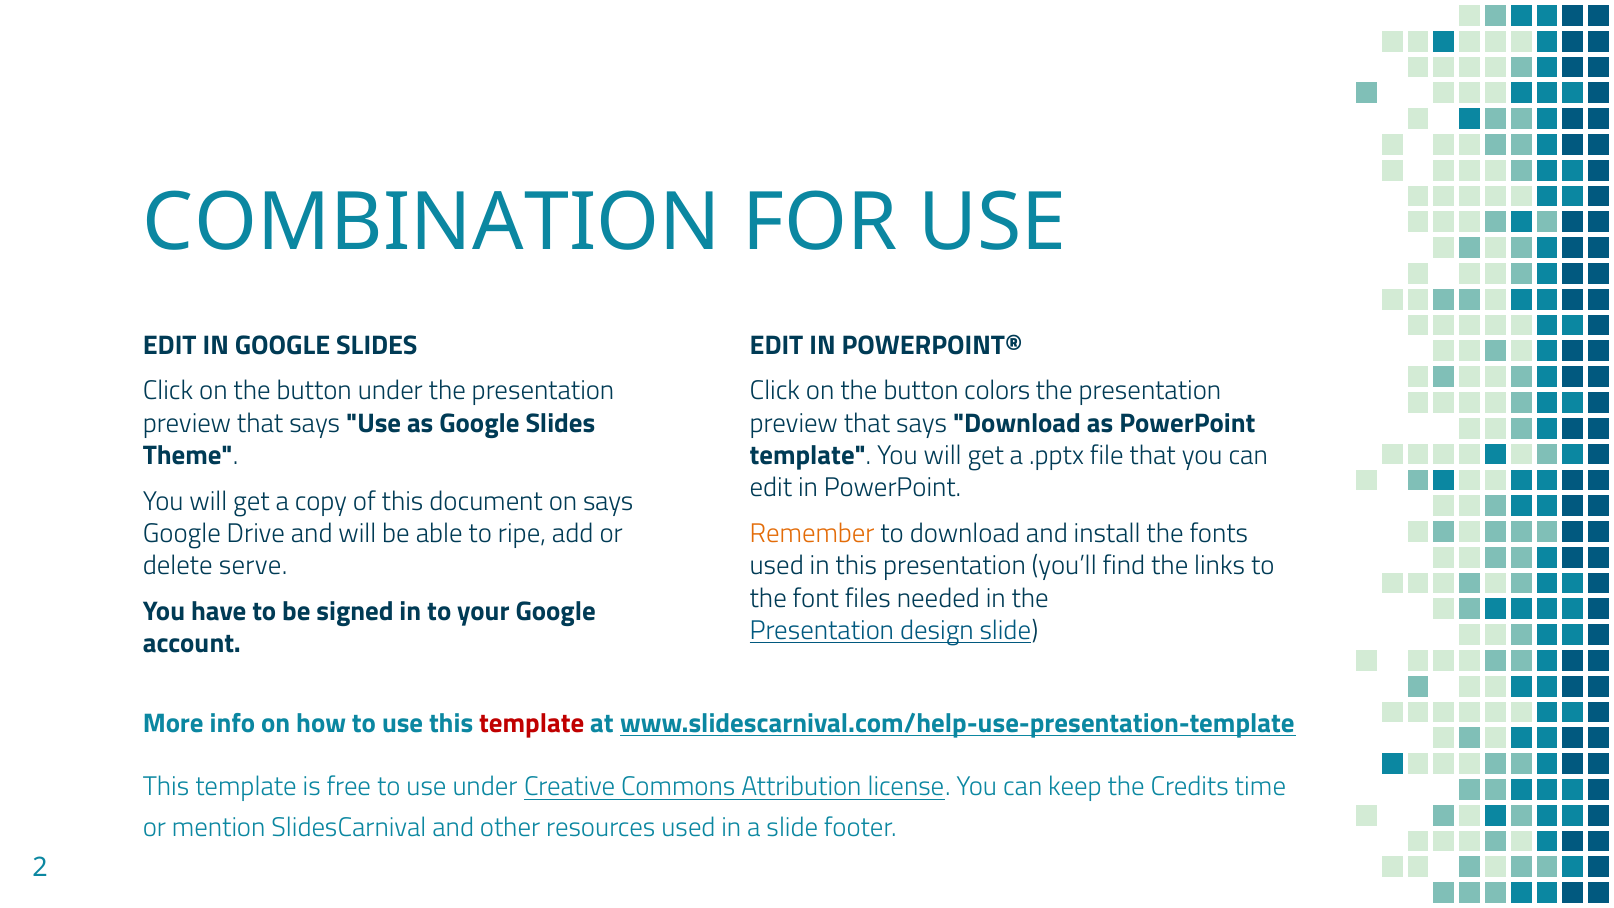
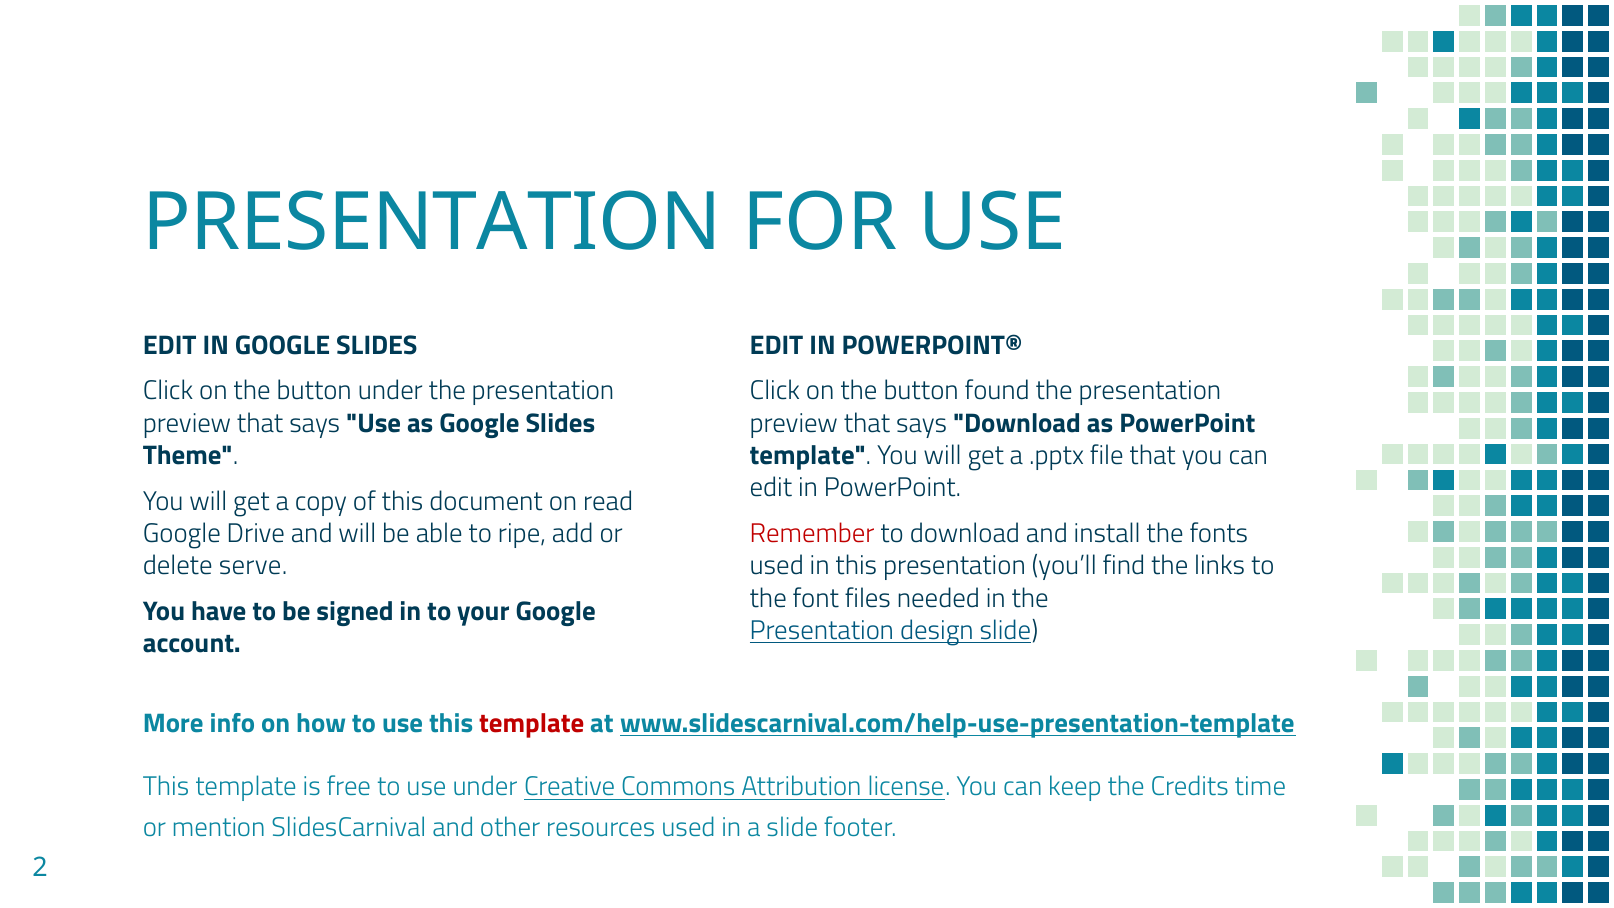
COMBINATION at (432, 223): COMBINATION -> PRESENTATION
colors: colors -> found
on says: says -> read
Remember colour: orange -> red
